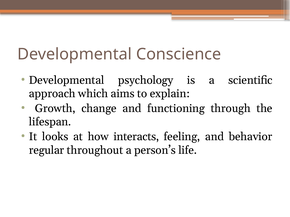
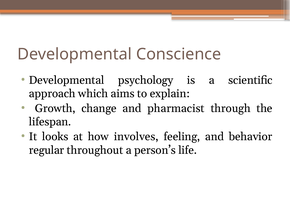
functioning: functioning -> pharmacist
interacts: interacts -> involves
